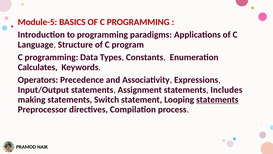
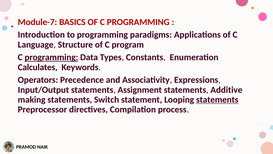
Module-5: Module-5 -> Module-7
programming at (51, 57) underline: none -> present
Includes: Includes -> Additive
